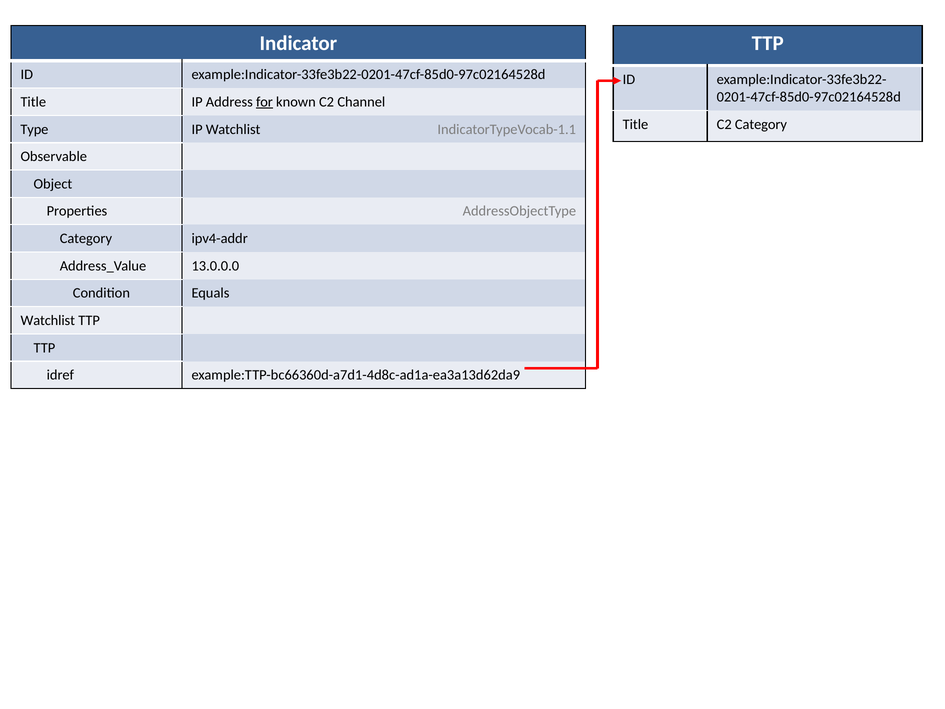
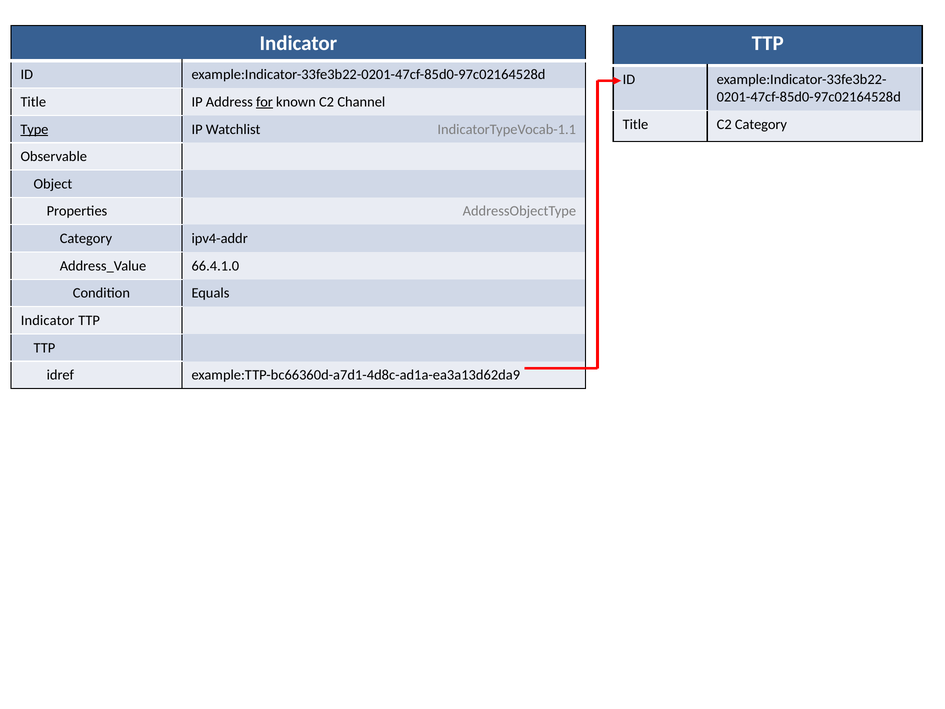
Type underline: none -> present
13.0.0.0: 13.0.0.0 -> 66.4.1.0
Watchlist at (48, 320): Watchlist -> Indicator
